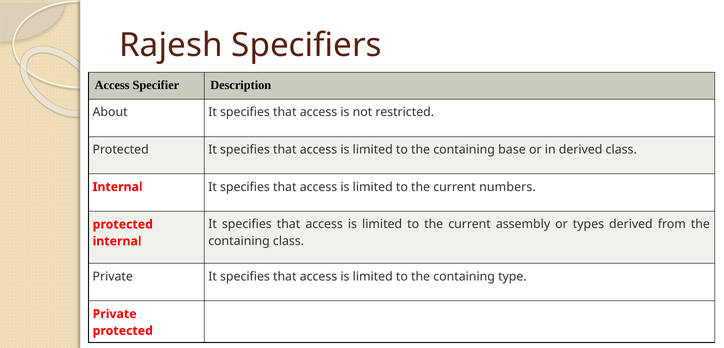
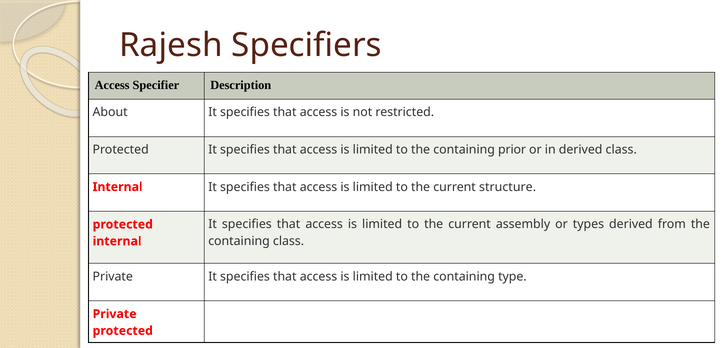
base: base -> prior
numbers: numbers -> structure
